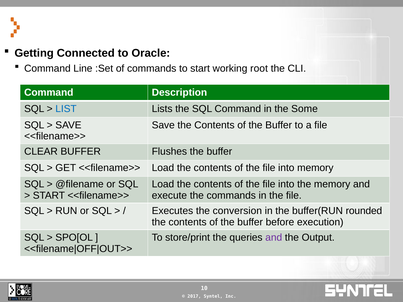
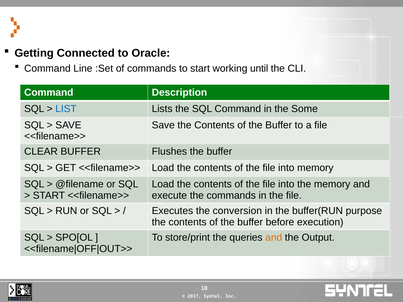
root: root -> until
rounded: rounded -> purpose
and at (274, 238) colour: purple -> orange
